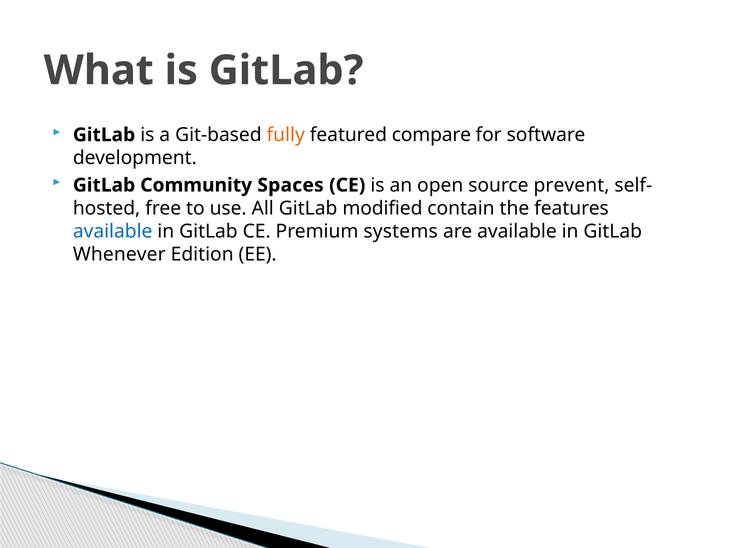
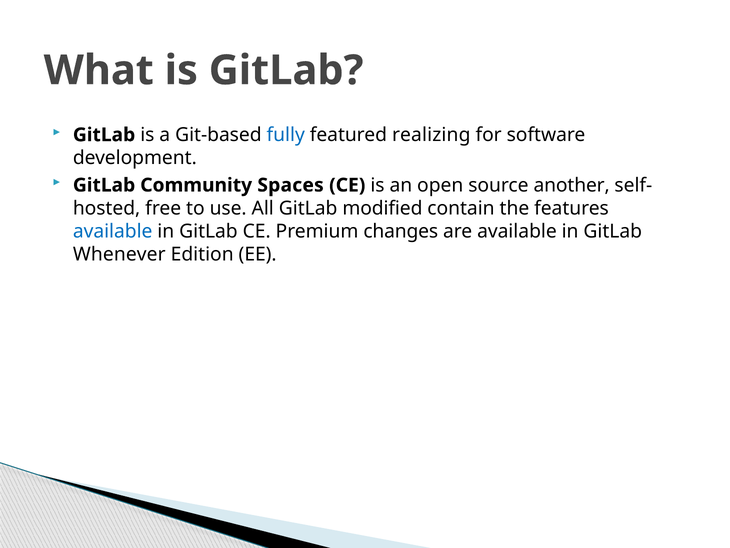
fully colour: orange -> blue
compare: compare -> realizing
prevent: prevent -> another
systems: systems -> changes
